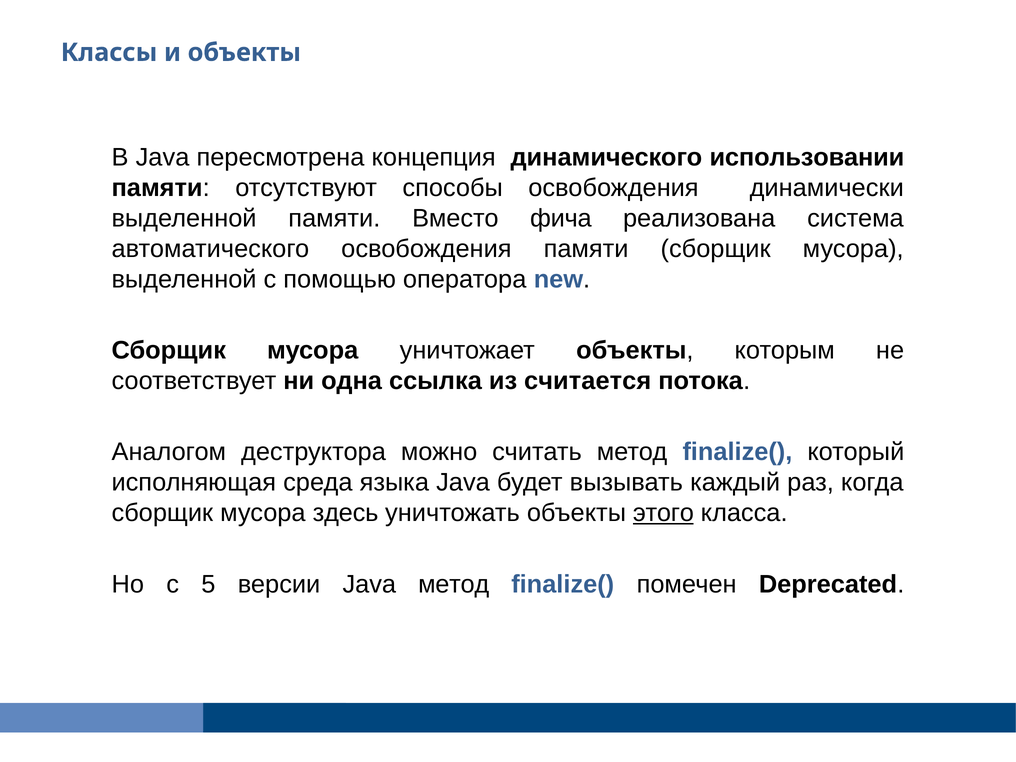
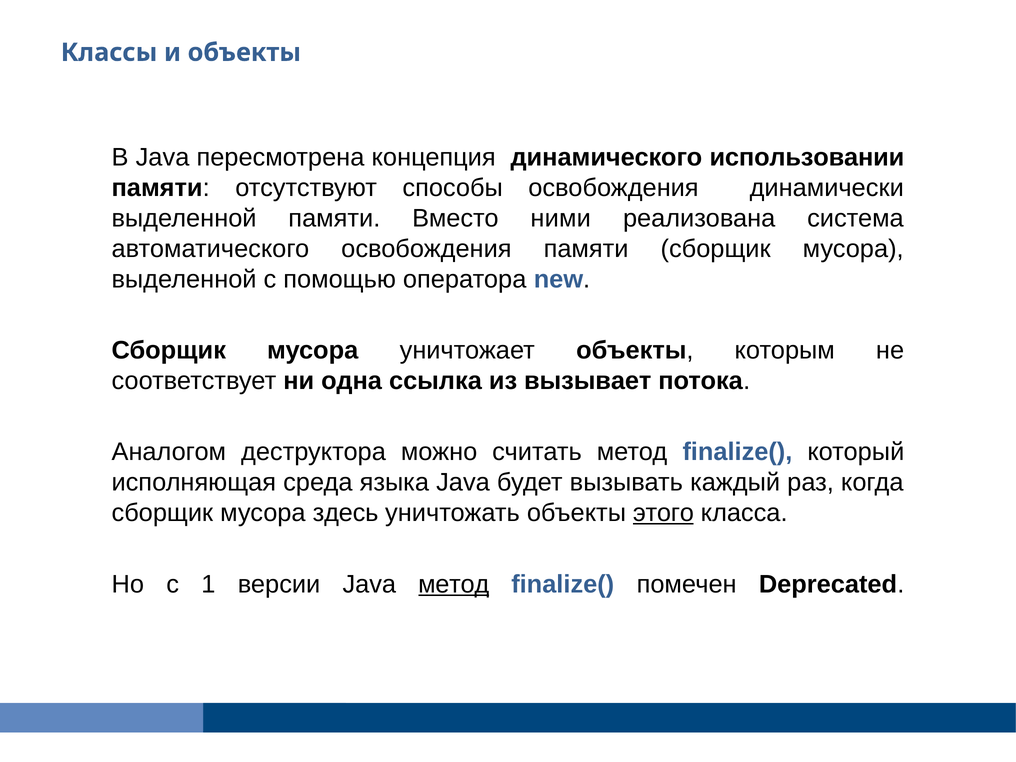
фича: фича -> ними
считается: считается -> вызывает
5: 5 -> 1
метод at (454, 584) underline: none -> present
